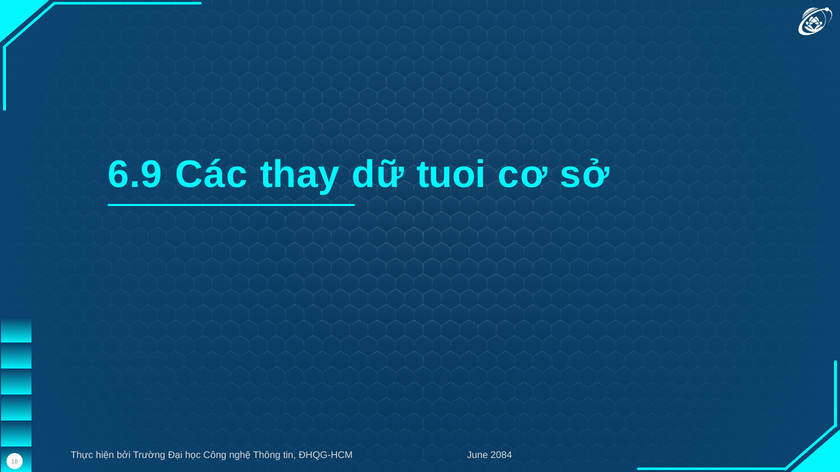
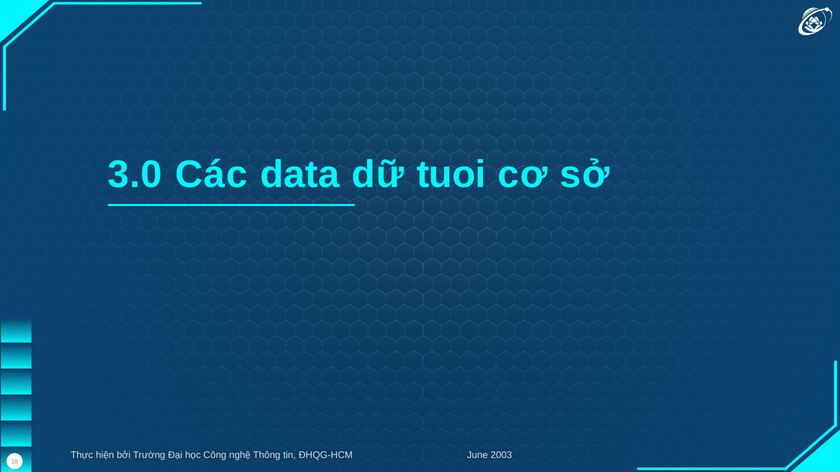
6.9: 6.9 -> 3.0
thay: thay -> data
2084: 2084 -> 2003
